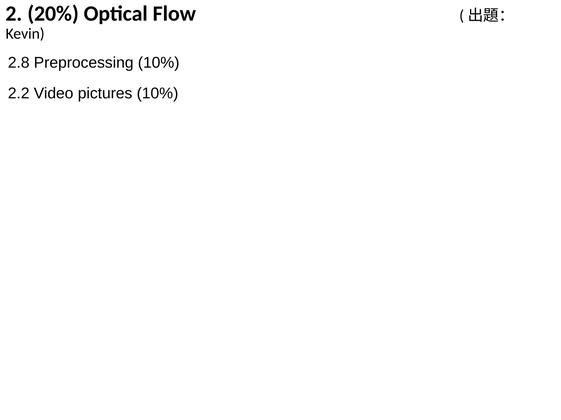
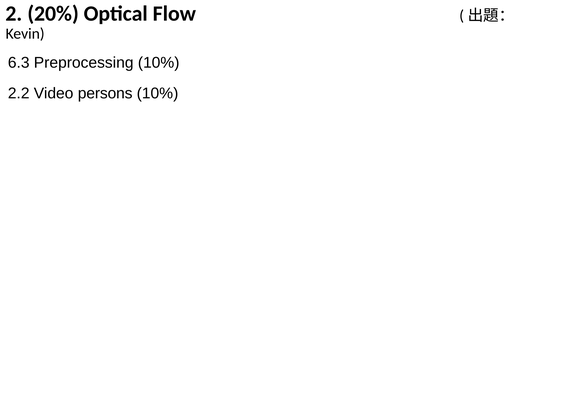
2.8: 2.8 -> 6.3
pictures: pictures -> persons
